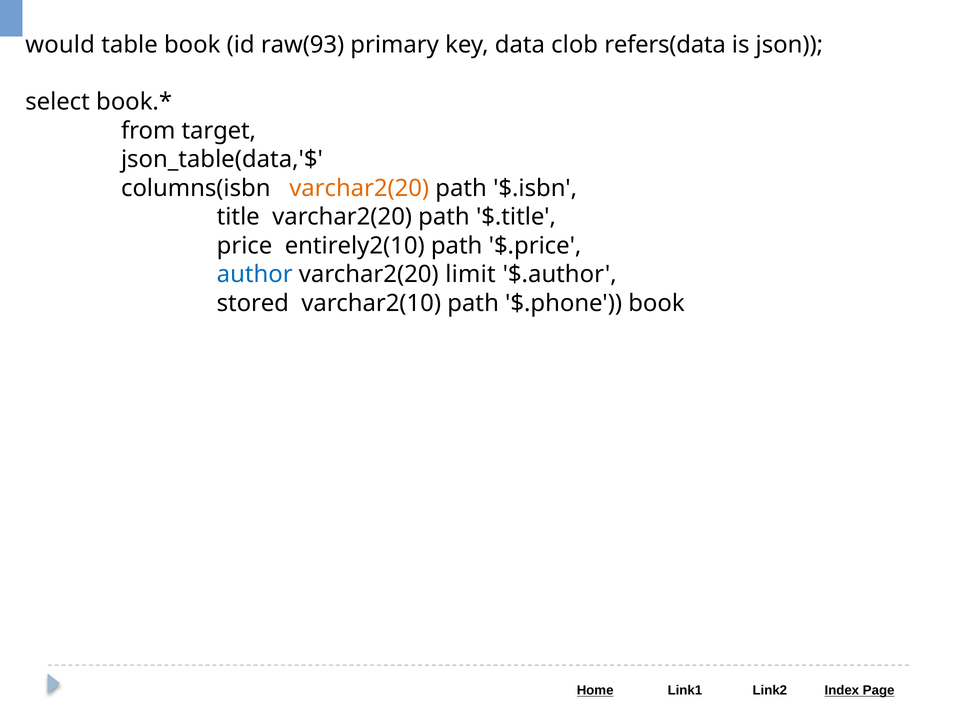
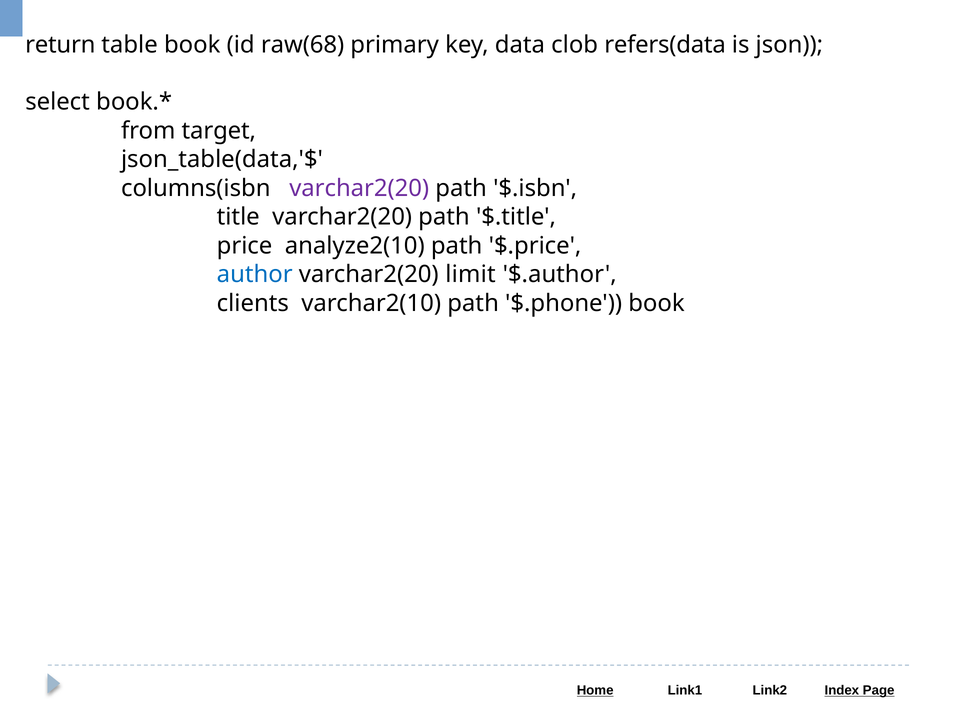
would: would -> return
raw(93: raw(93 -> raw(68
varchar2(20 at (359, 188) colour: orange -> purple
entirely2(10: entirely2(10 -> analyze2(10
stored: stored -> clients
